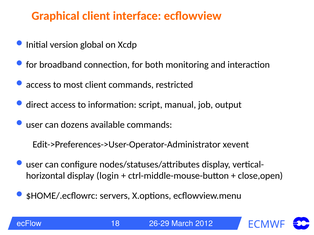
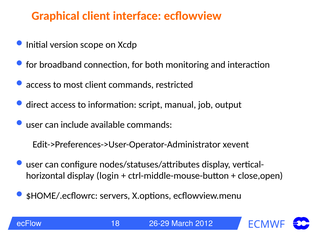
global: global -> scope
dozens: dozens -> include
